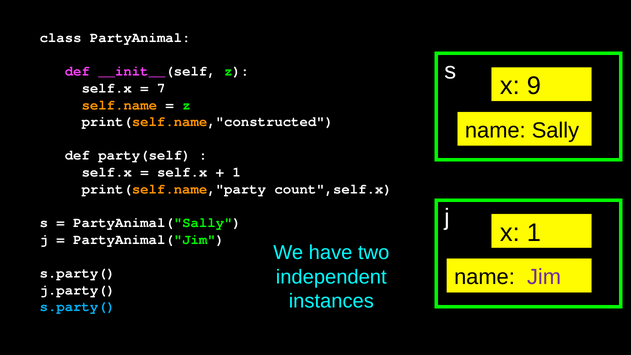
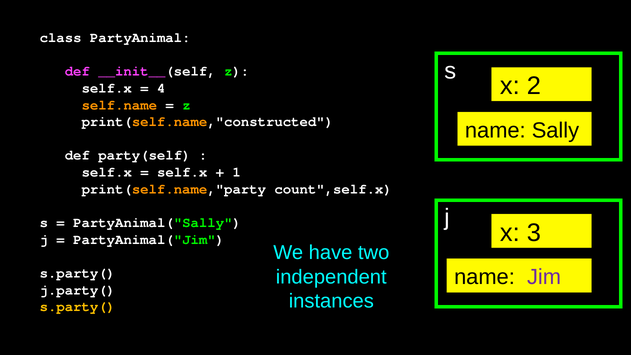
9: 9 -> 2
7: 7 -> 4
x 1: 1 -> 3
s.party( at (77, 307) colour: light blue -> yellow
